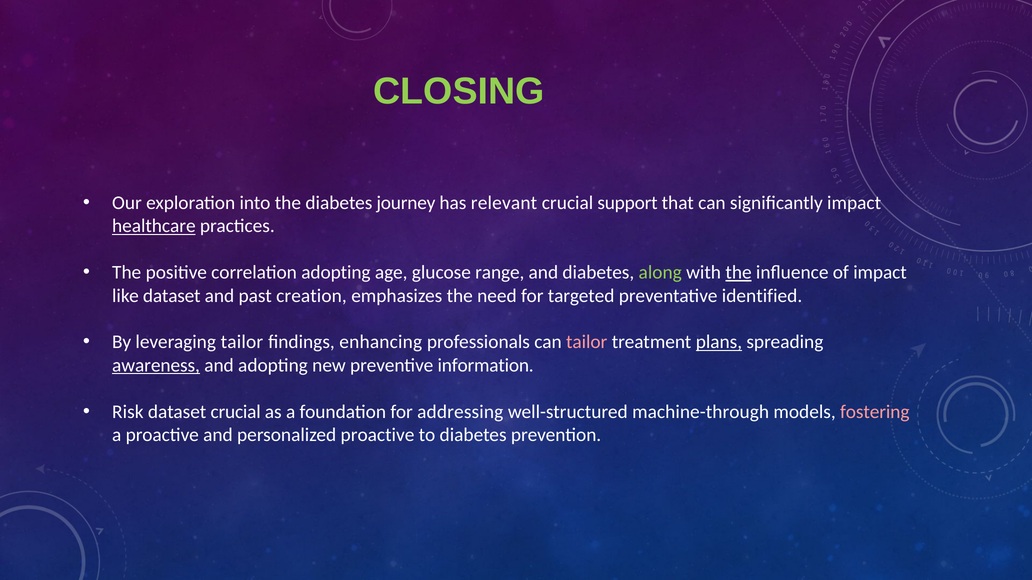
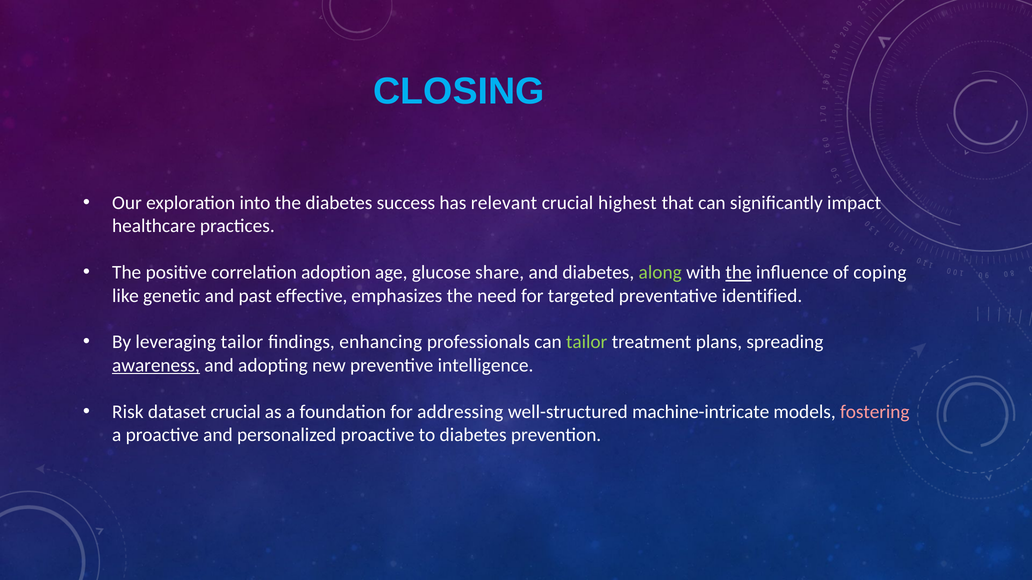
CLOSING colour: light green -> light blue
journey: journey -> success
support: support -> highest
healthcare underline: present -> none
correlation adopting: adopting -> adoption
range: range -> share
of impact: impact -> coping
like dataset: dataset -> genetic
creation: creation -> effective
tailor at (587, 342) colour: pink -> light green
plans underline: present -> none
information: information -> intelligence
machine-through: machine-through -> machine-intricate
